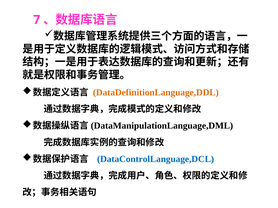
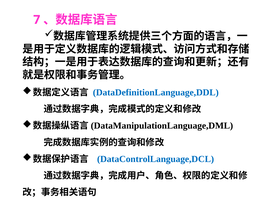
DataDefinitionLanguage,DDL colour: orange -> blue
